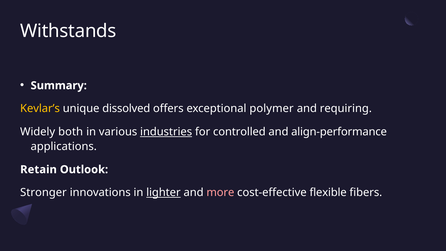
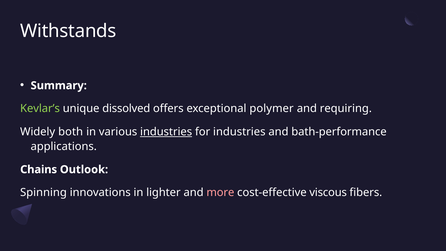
Kevlar’s colour: yellow -> light green
for controlled: controlled -> industries
align-performance: align-performance -> bath-performance
Retain: Retain -> Chains
Stronger: Stronger -> Spinning
lighter underline: present -> none
flexible: flexible -> viscous
